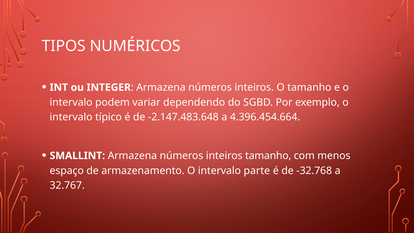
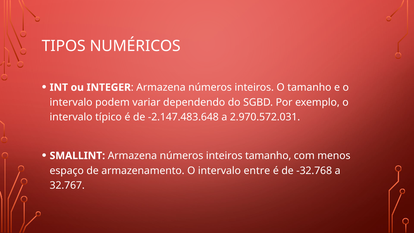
4.396.454.664: 4.396.454.664 -> 2.970.572.031
parte: parte -> entre
